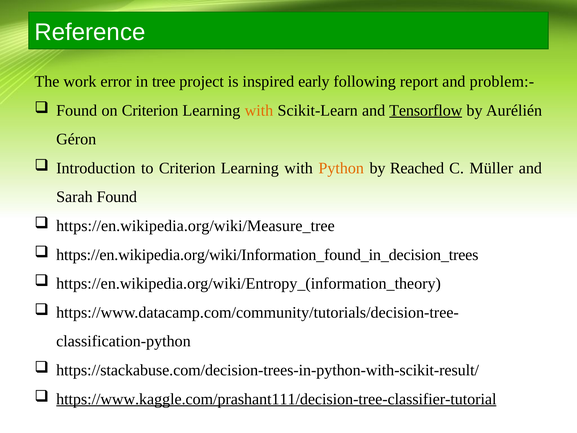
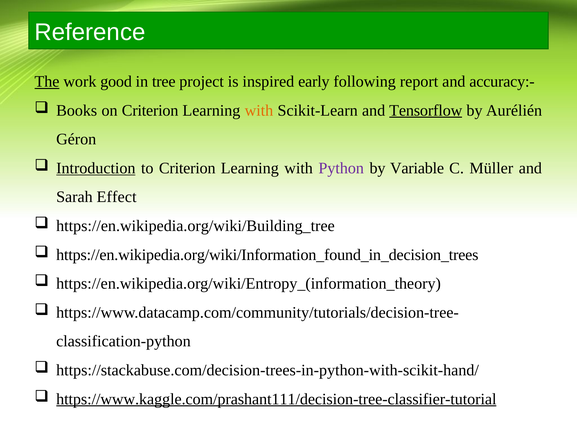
The underline: none -> present
error: error -> good
problem:-: problem:- -> accuracy:-
Found at (77, 110): Found -> Books
Introduction underline: none -> present
Python colour: orange -> purple
Reached: Reached -> Variable
Sarah Found: Found -> Effect
https://en.wikipedia.org/wiki/Measure_tree: https://en.wikipedia.org/wiki/Measure_tree -> https://en.wikipedia.org/wiki/Building_tree
https://stackabuse.com/decision-trees-in-python-with-scikit-result/: https://stackabuse.com/decision-trees-in-python-with-scikit-result/ -> https://stackabuse.com/decision-trees-in-python-with-scikit-hand/
